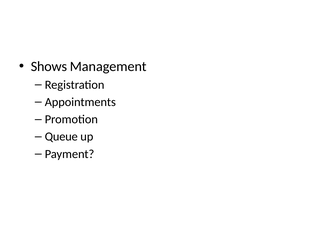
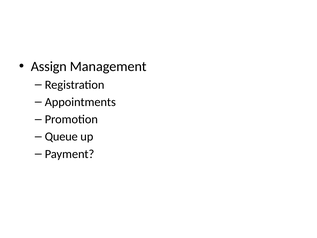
Shows: Shows -> Assign
